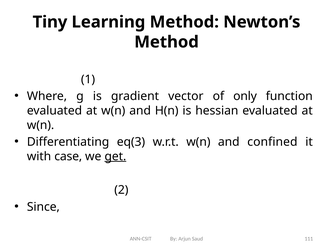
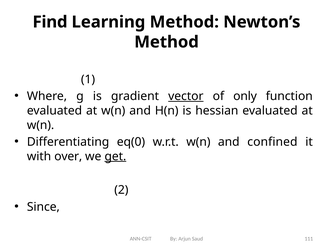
Tiny: Tiny -> Find
vector underline: none -> present
eq(3: eq(3 -> eq(0
case: case -> over
